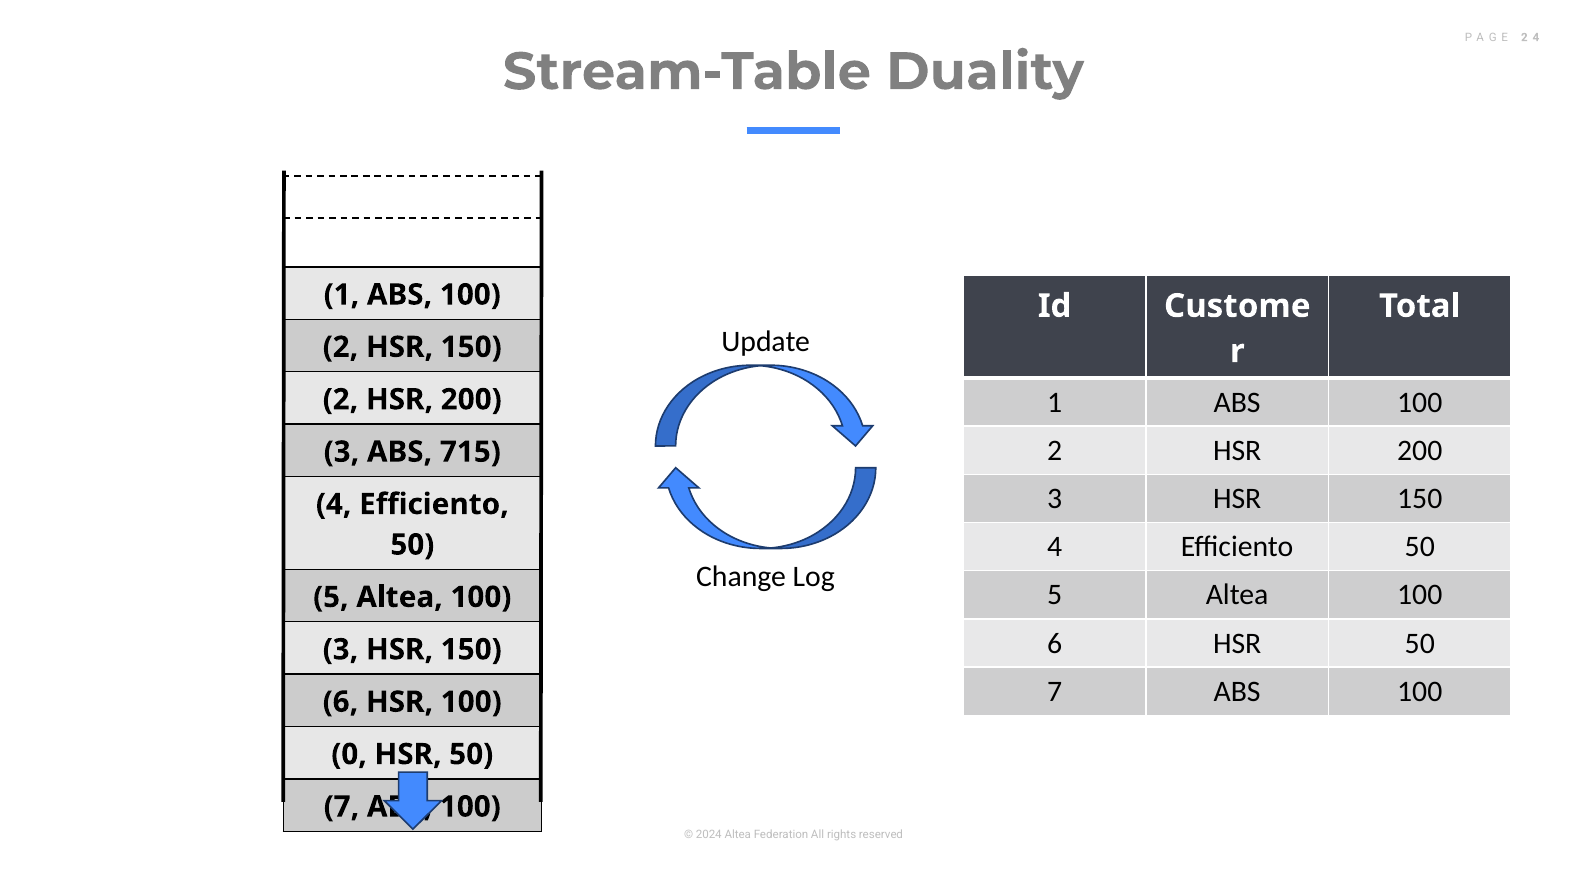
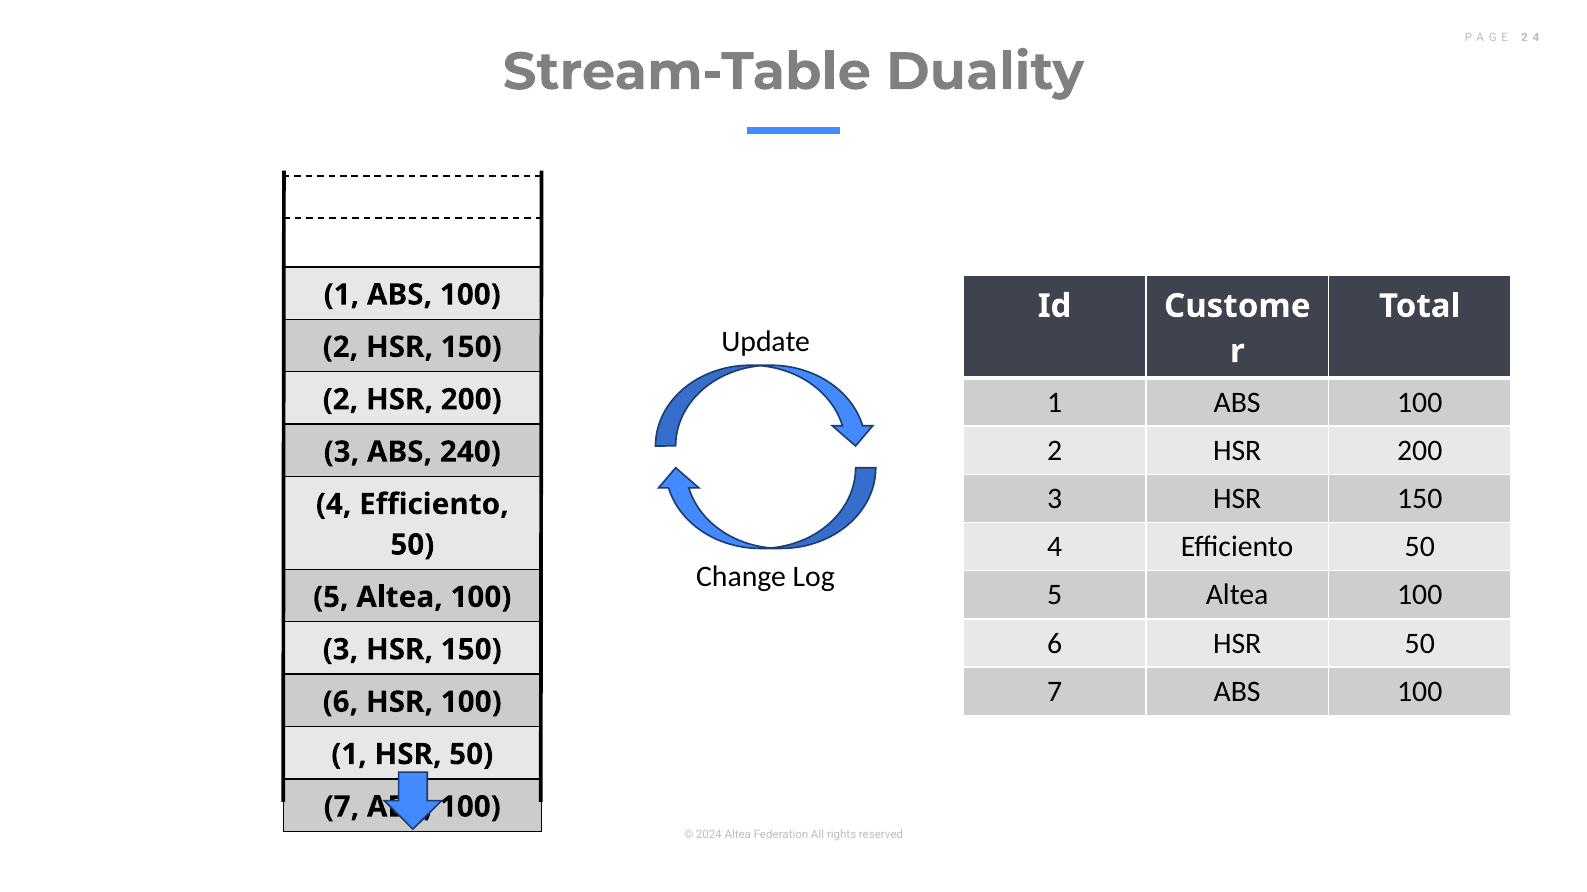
715: 715 -> 240
0 at (349, 755): 0 -> 1
